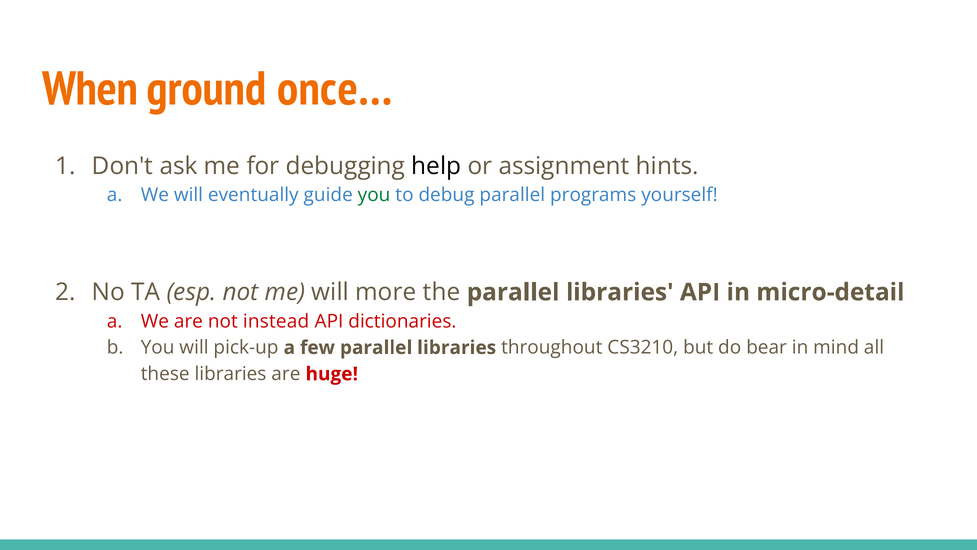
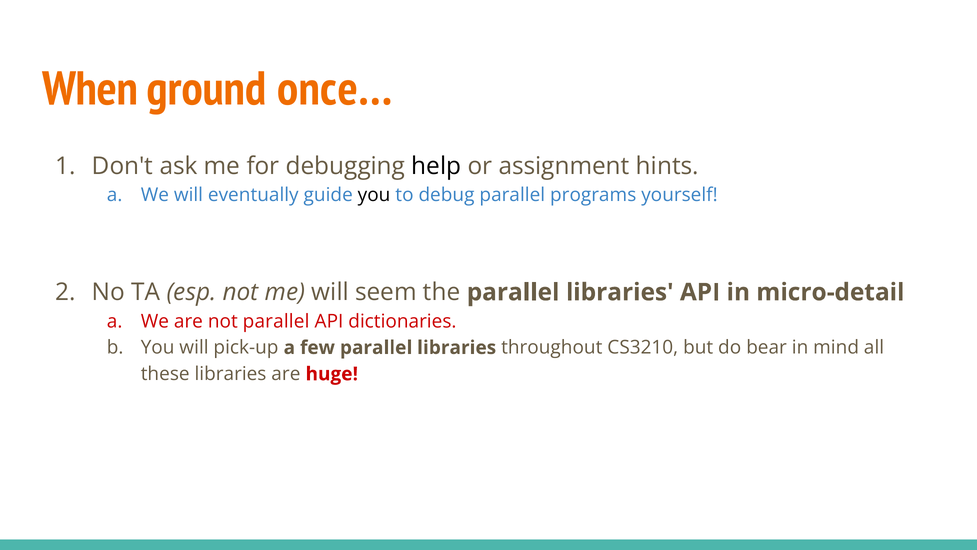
you at (374, 195) colour: green -> black
more: more -> seem
not instead: instead -> parallel
